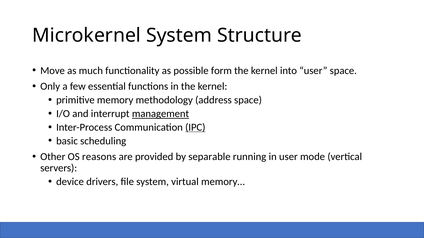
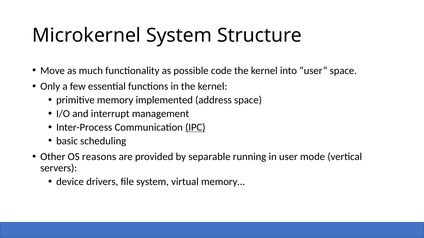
form: form -> code
methodology: methodology -> implemented
management underline: present -> none
